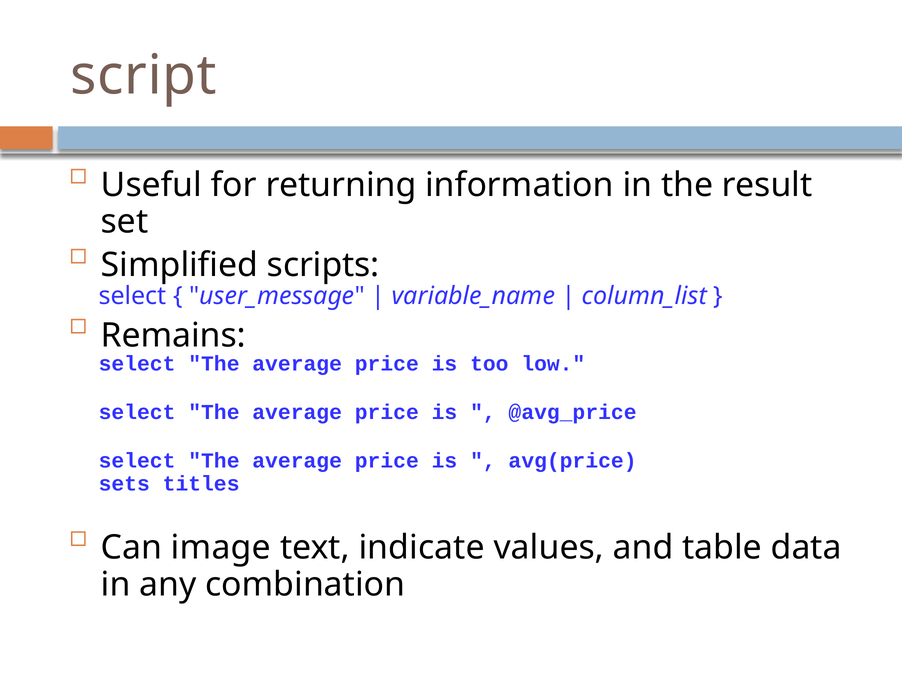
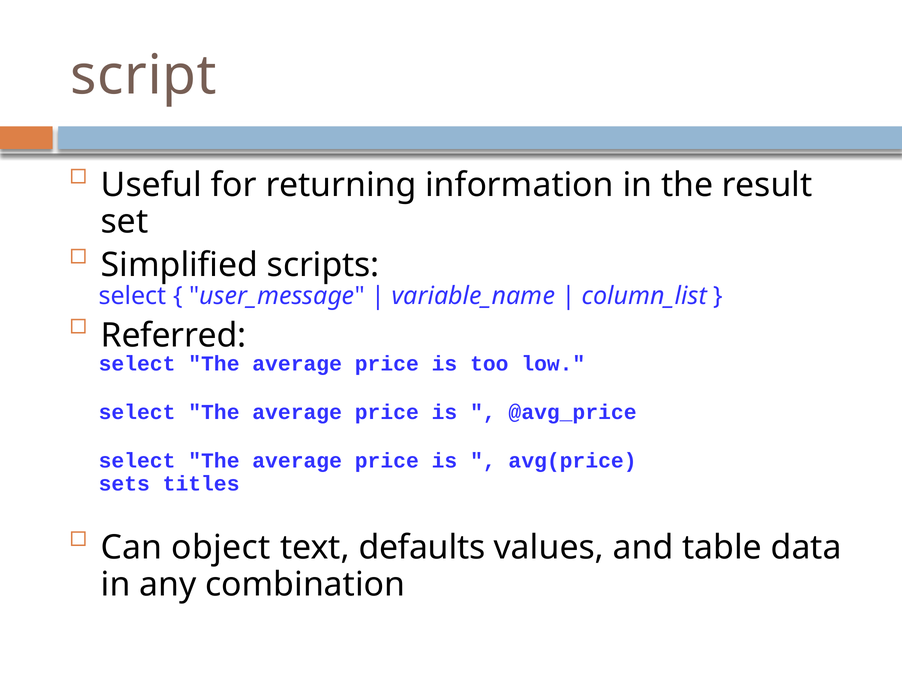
Remains: Remains -> Referred
image: image -> object
indicate: indicate -> defaults
